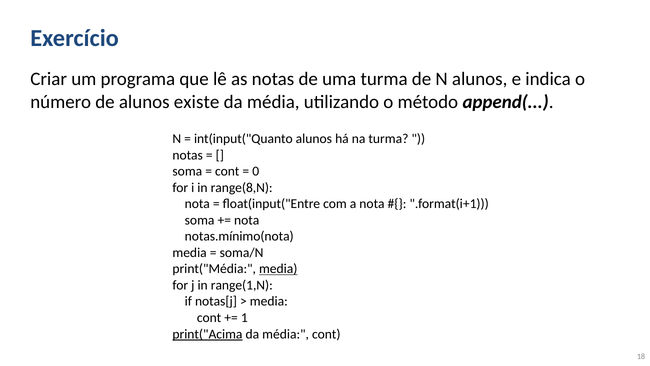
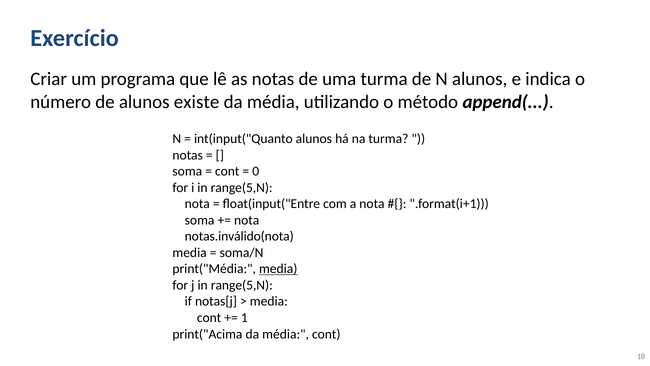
i in range(8,N: range(8,N -> range(5,N
notas.mínimo(nota: notas.mínimo(nota -> notas.inválido(nota
j in range(1,N: range(1,N -> range(5,N
print("Acima underline: present -> none
